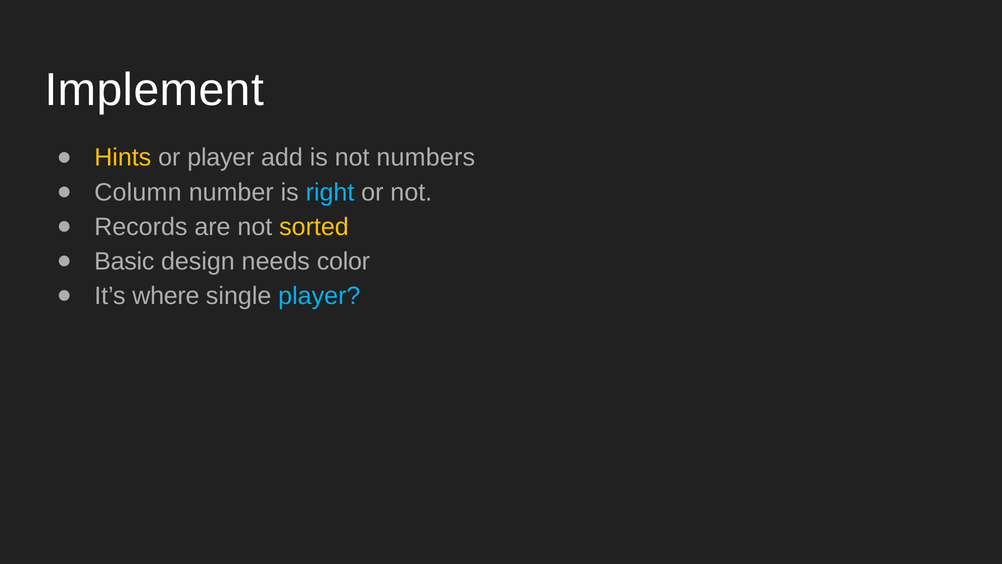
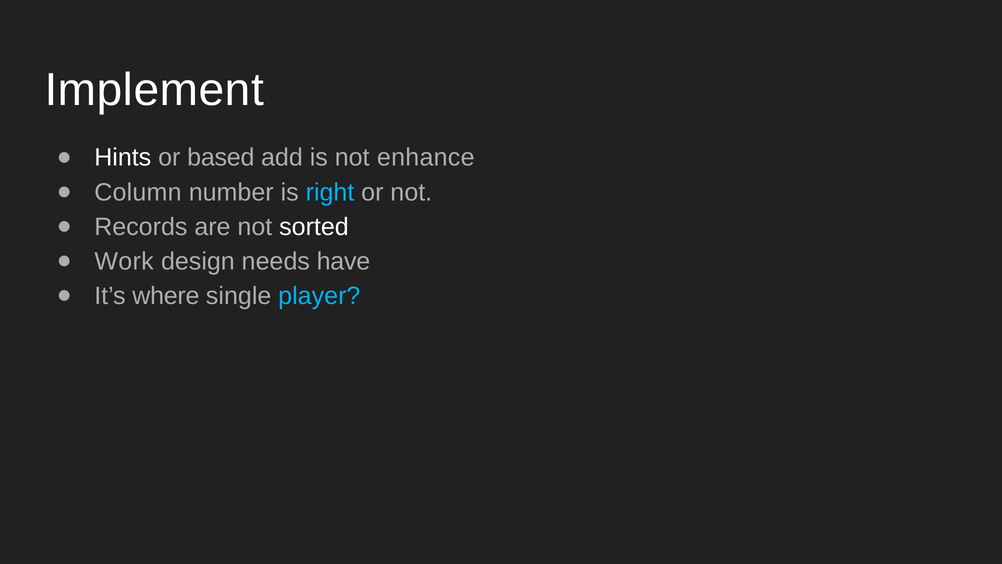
Hints colour: yellow -> white
or player: player -> based
numbers: numbers -> enhance
sorted colour: yellow -> white
Basic: Basic -> Work
color: color -> have
